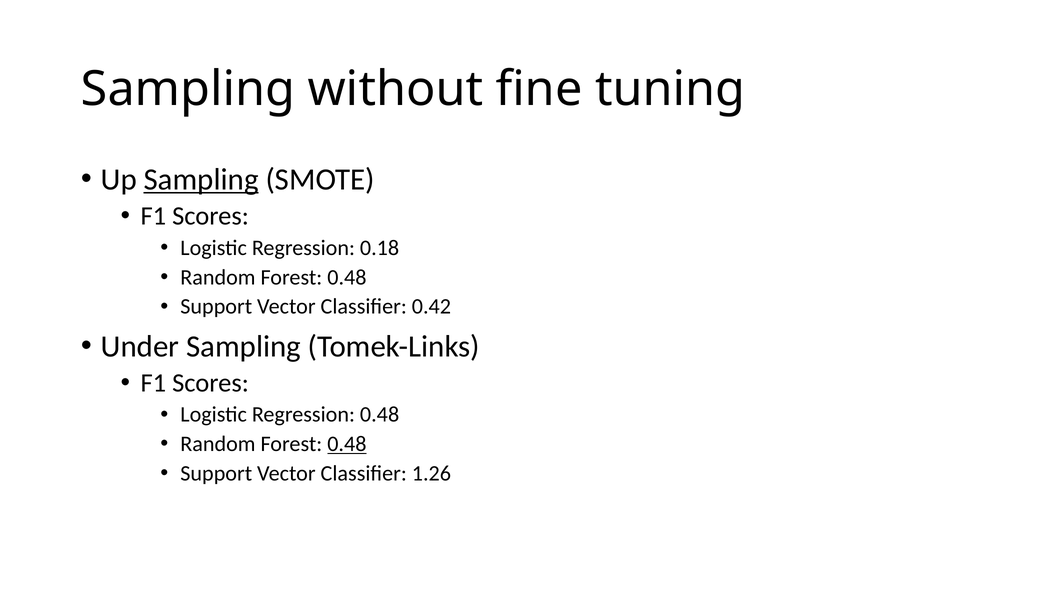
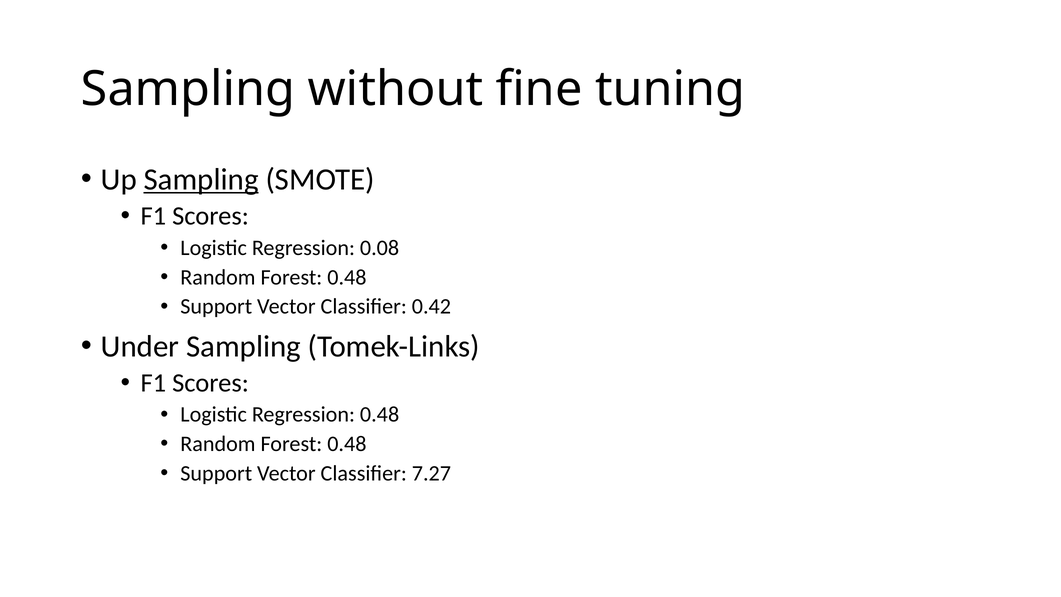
0.18: 0.18 -> 0.08
0.48 at (347, 444) underline: present -> none
1.26: 1.26 -> 7.27
